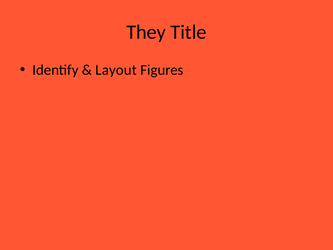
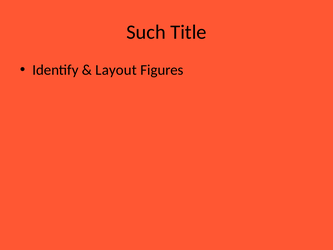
They: They -> Such
